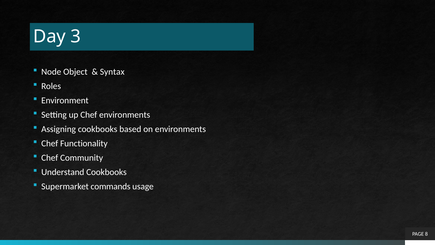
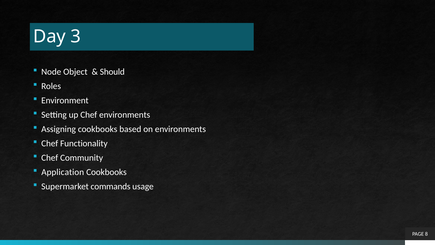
Syntax: Syntax -> Should
Understand: Understand -> Application
